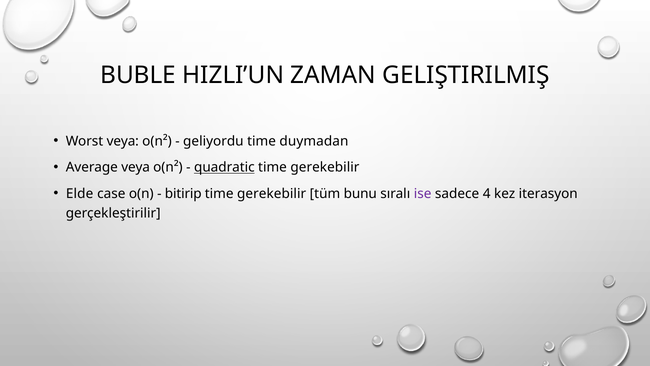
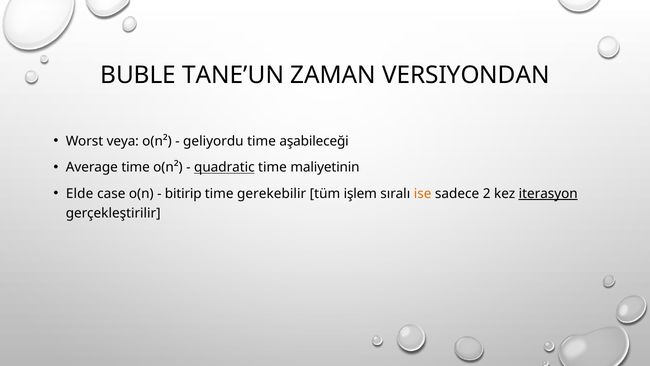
HIZLI’UN: HIZLI’UN -> TANE’UN
GELIŞTIRILMIŞ: GELIŞTIRILMIŞ -> VERSIYONDAN
duymadan: duymadan -> aşabileceği
Average veya: veya -> time
gerekebilir at (325, 167): gerekebilir -> maliyetinin
bunu: bunu -> işlem
ise colour: purple -> orange
4: 4 -> 2
iterasyon underline: none -> present
